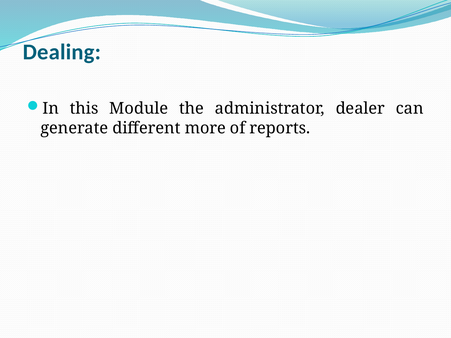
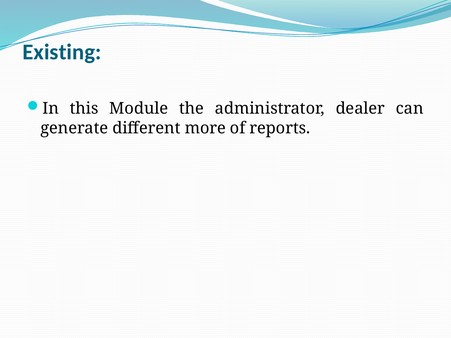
Dealing: Dealing -> Existing
